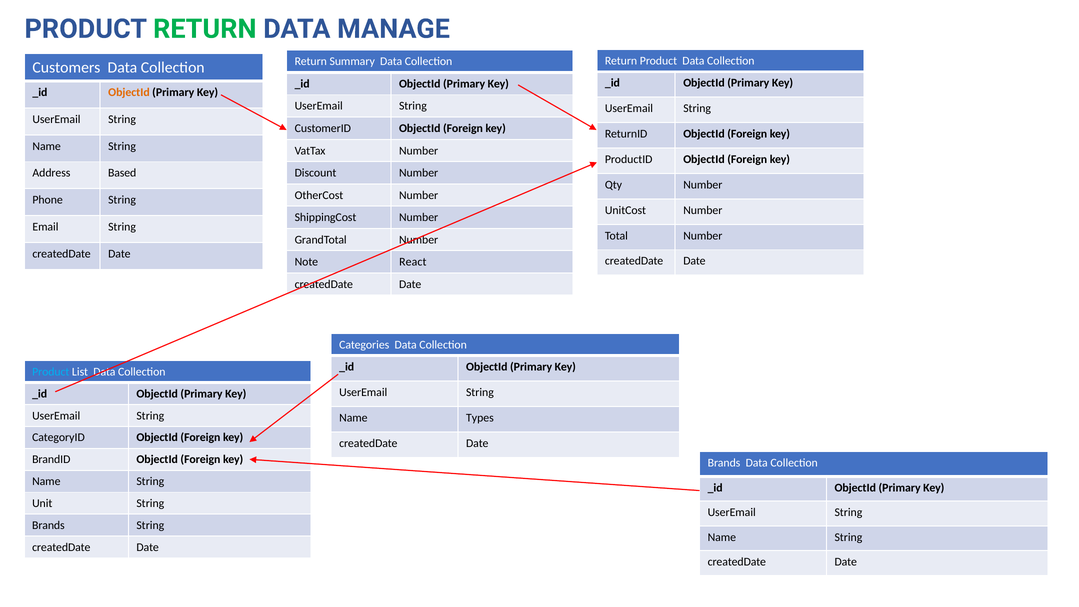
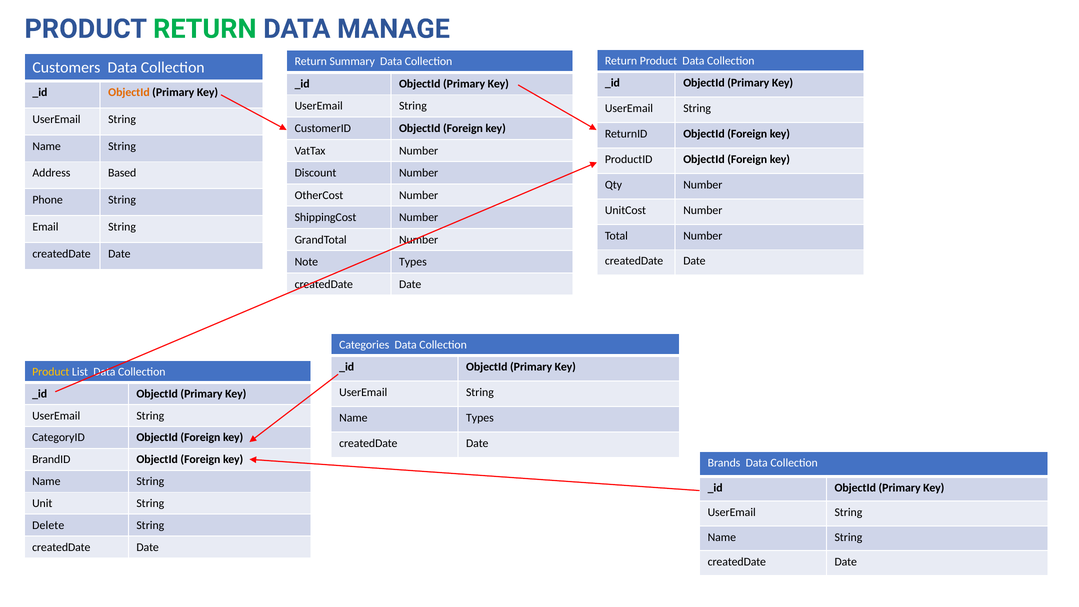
Note React: React -> Types
Product at (51, 372) colour: light blue -> yellow
Brands at (48, 525): Brands -> Delete
